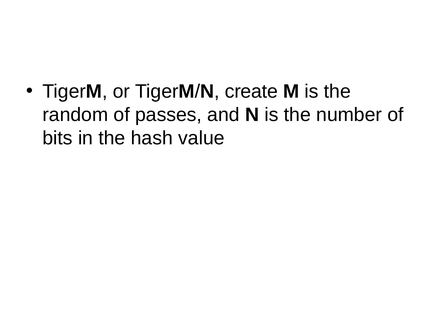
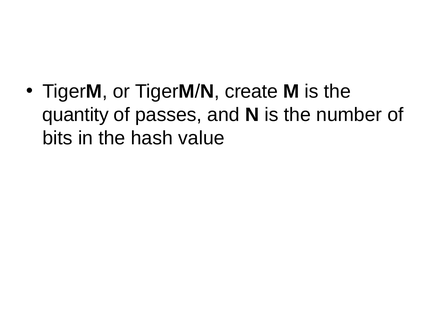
random: random -> quantity
